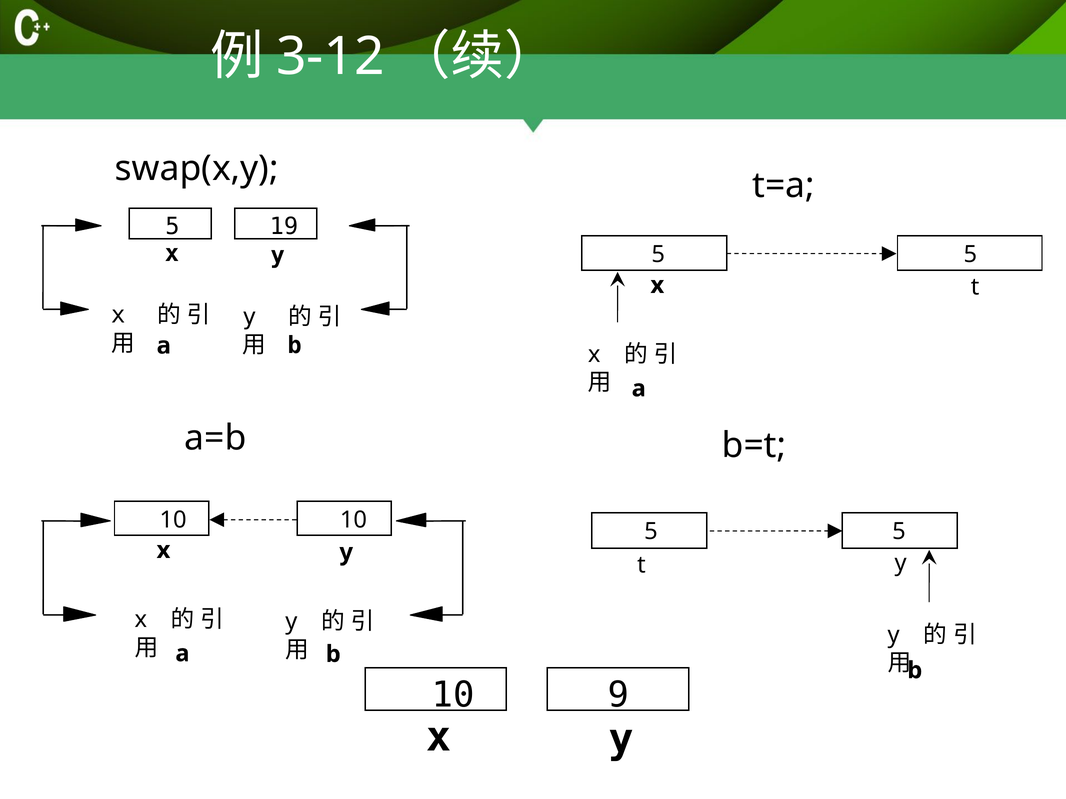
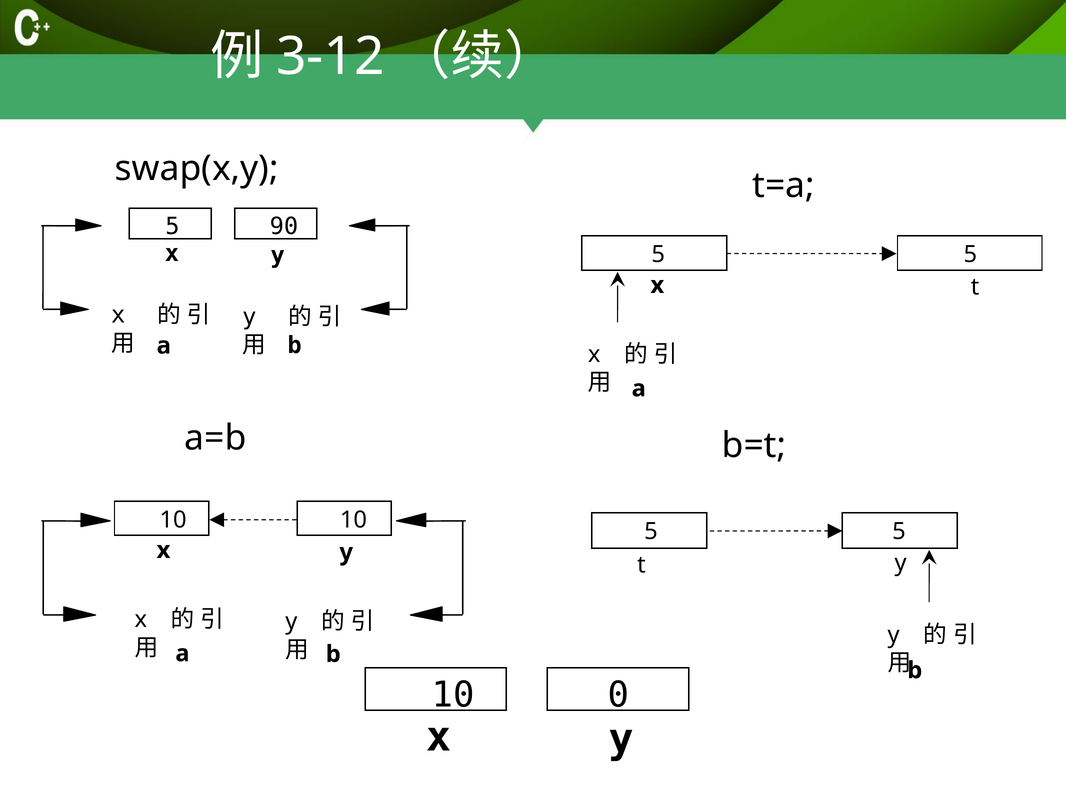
19: 19 -> 90
9: 9 -> 0
